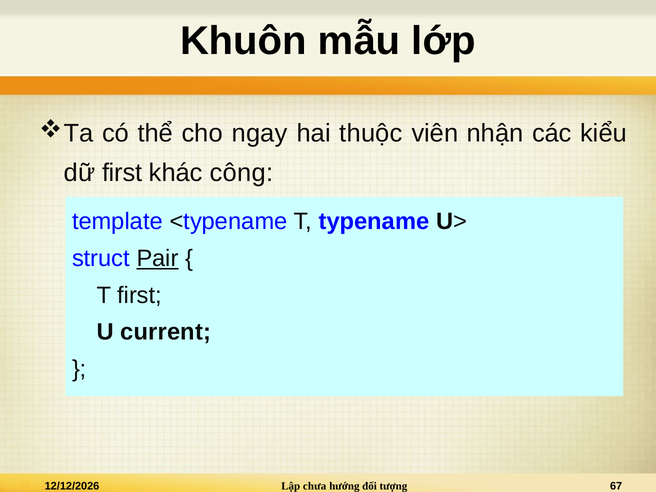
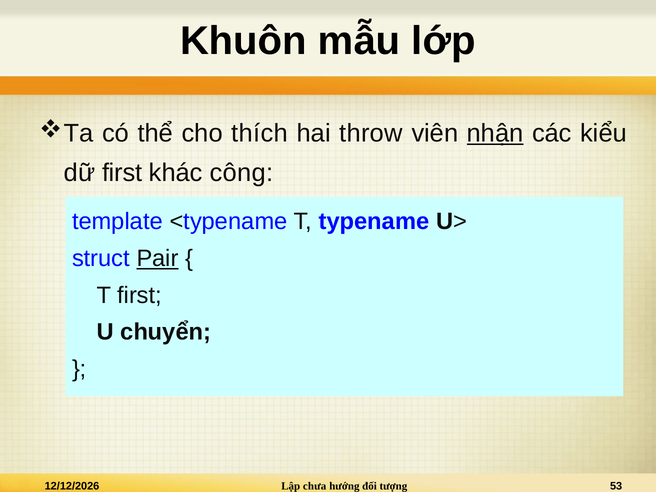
ngay: ngay -> thích
thuộc: thuộc -> throw
nhận underline: none -> present
current: current -> chuyển
67: 67 -> 53
